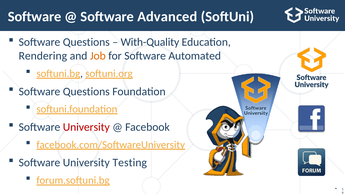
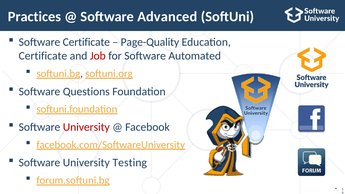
Software at (35, 17): Software -> Practices
Questions at (86, 42): Questions -> Certificate
With-Quality: With-Quality -> Page-Quality
Rendering at (43, 56): Rendering -> Certificate
Job colour: orange -> red
